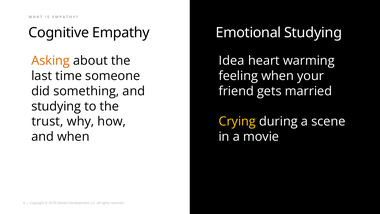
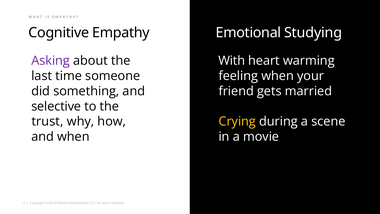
Asking colour: orange -> purple
Idea: Idea -> With
studying at (56, 106): studying -> selective
